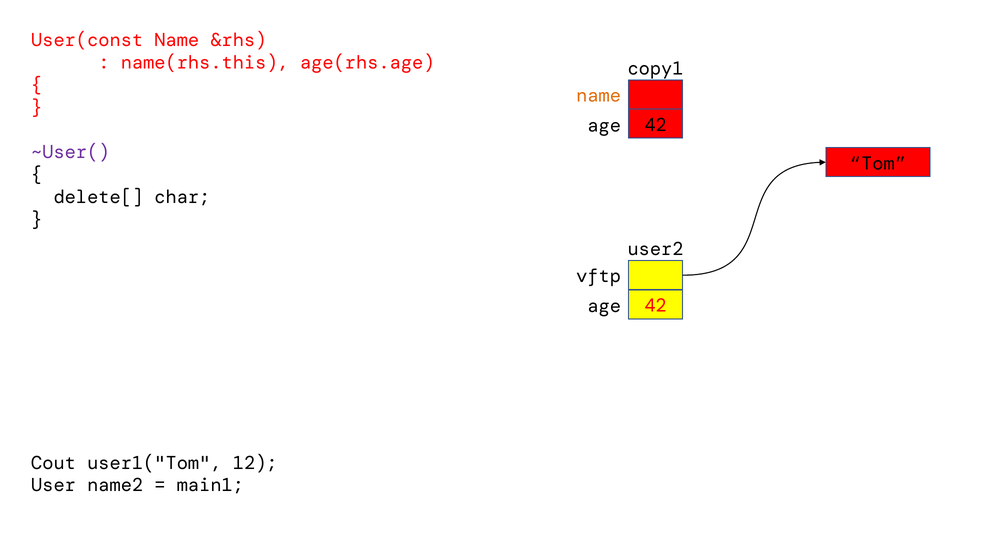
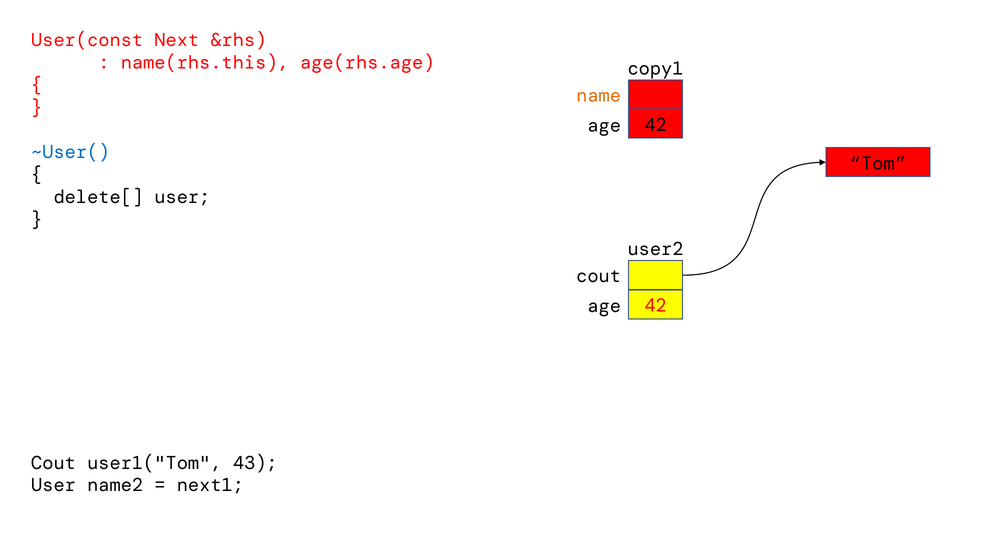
User(const Name: Name -> Next
~User( colour: purple -> blue
delete[ char: char -> user
vftp at (599, 276): vftp -> cout
12: 12 -> 43
main1: main1 -> next1
